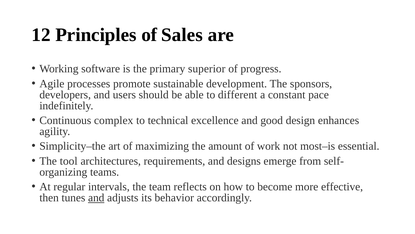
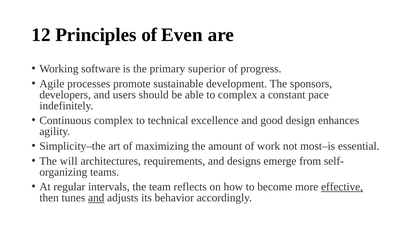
Sales: Sales -> Even
to different: different -> complex
tool: tool -> will
effective underline: none -> present
